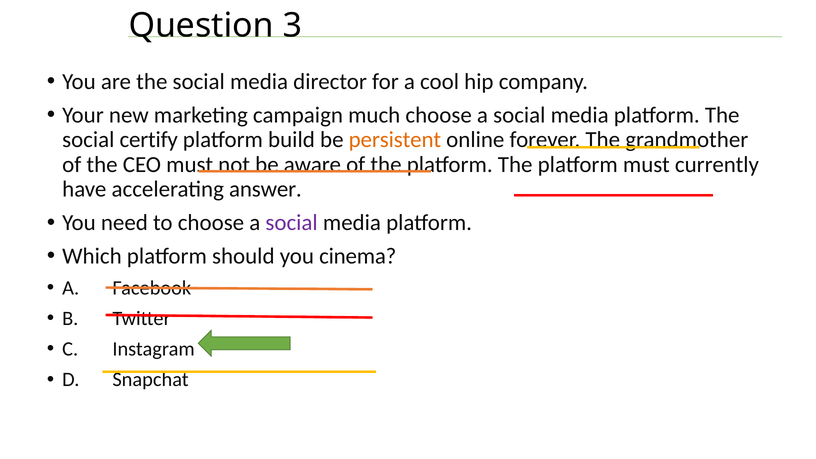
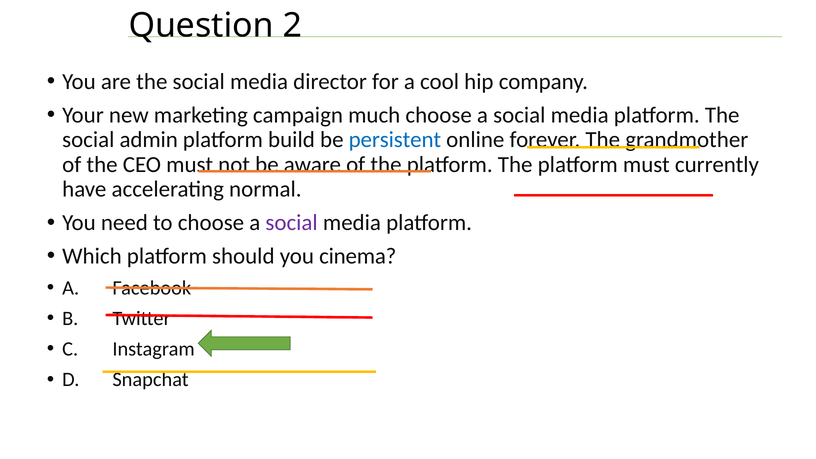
3: 3 -> 2
certify: certify -> admin
persistent colour: orange -> blue
answer: answer -> normal
